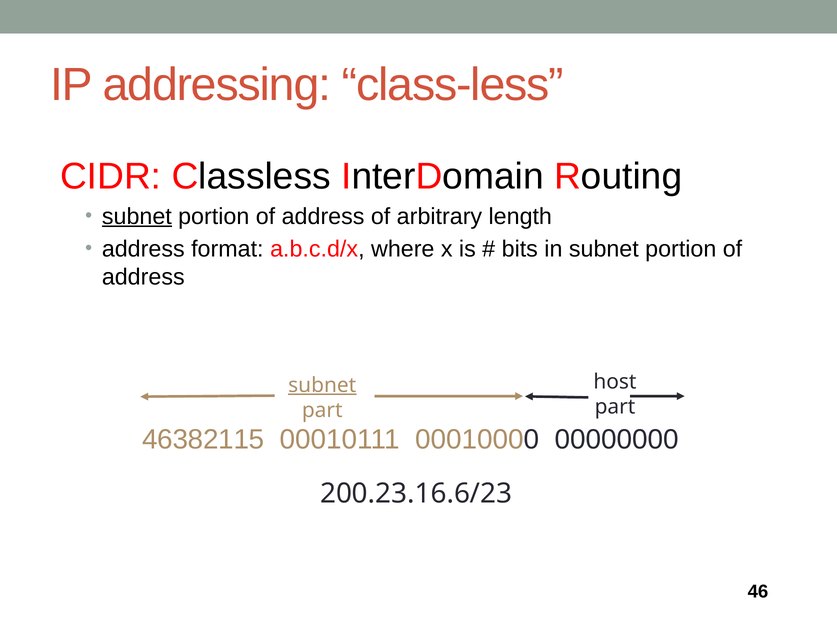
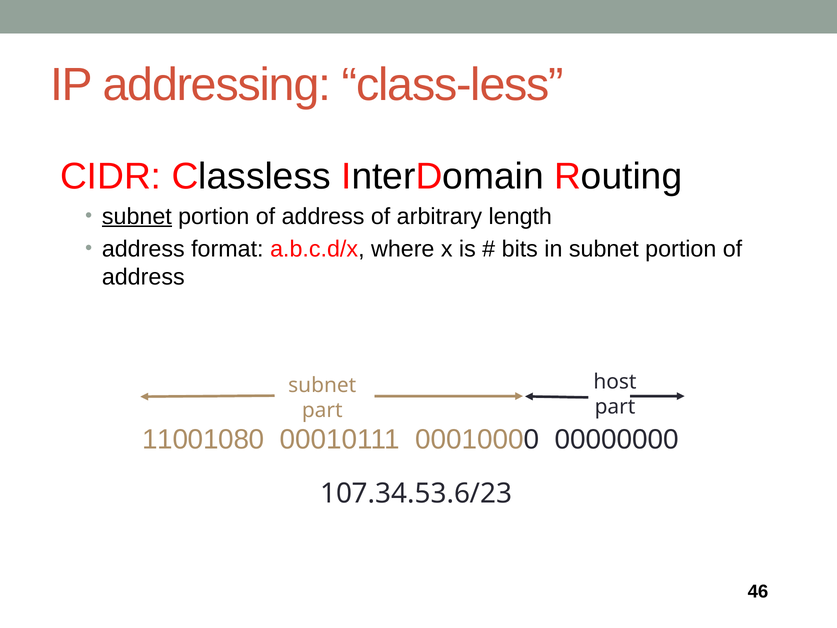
subnet at (322, 385) underline: present -> none
46382115: 46382115 -> 11001080
200.23.16.6/23: 200.23.16.6/23 -> 107.34.53.6/23
